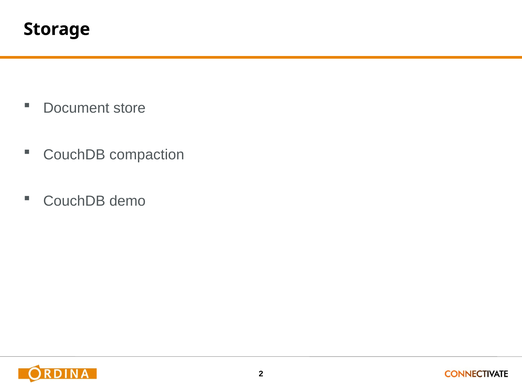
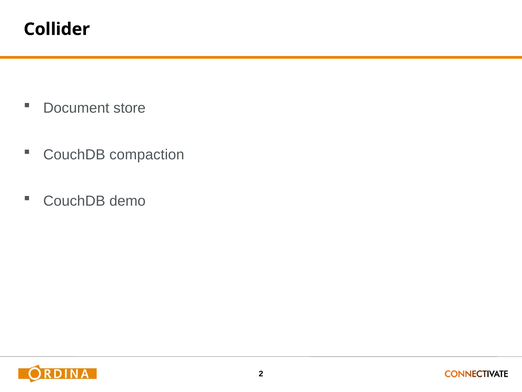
Storage: Storage -> Collider
